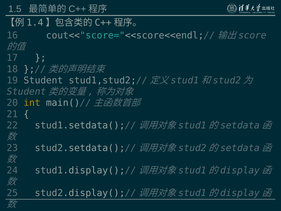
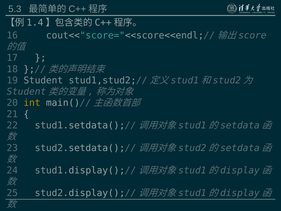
1.5: 1.5 -> 5.3
